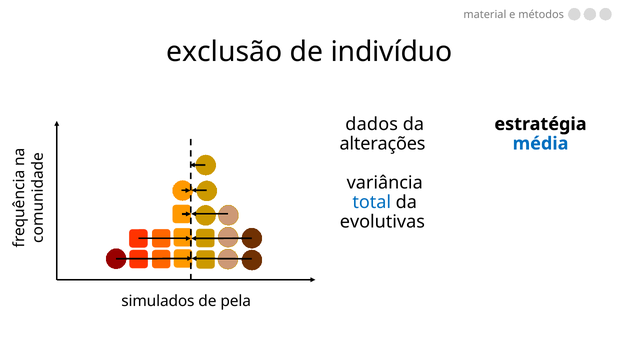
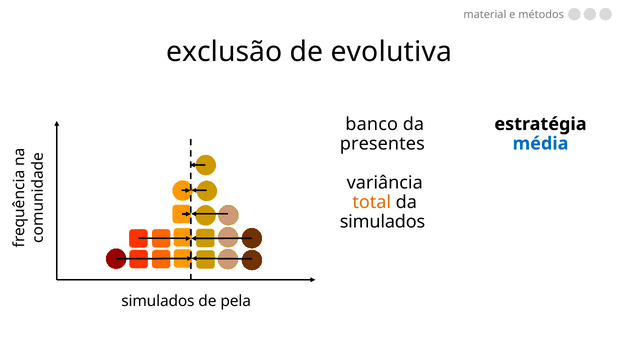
indivíduo: indivíduo -> evolutiva
dados: dados -> banco
alterações: alterações -> presentes
total colour: blue -> orange
evolutivas at (382, 222): evolutivas -> simulados
